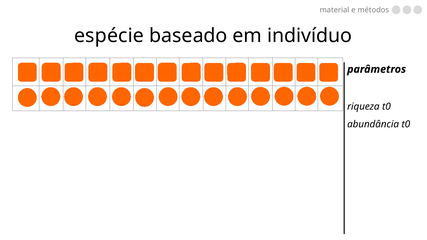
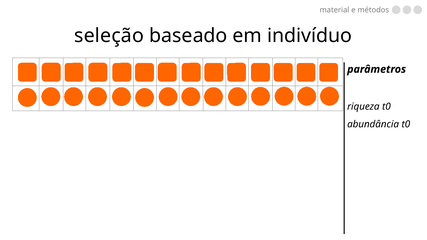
espécie: espécie -> seleção
